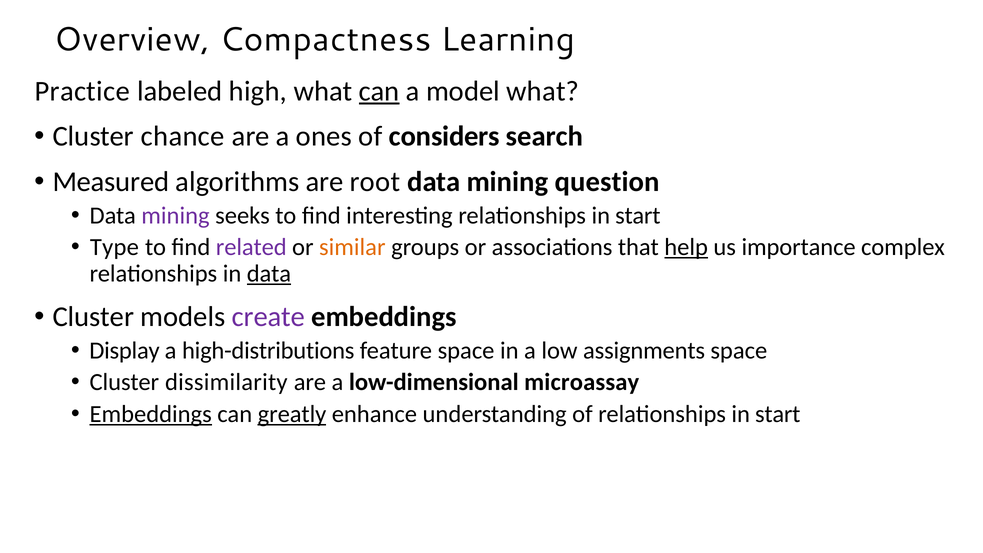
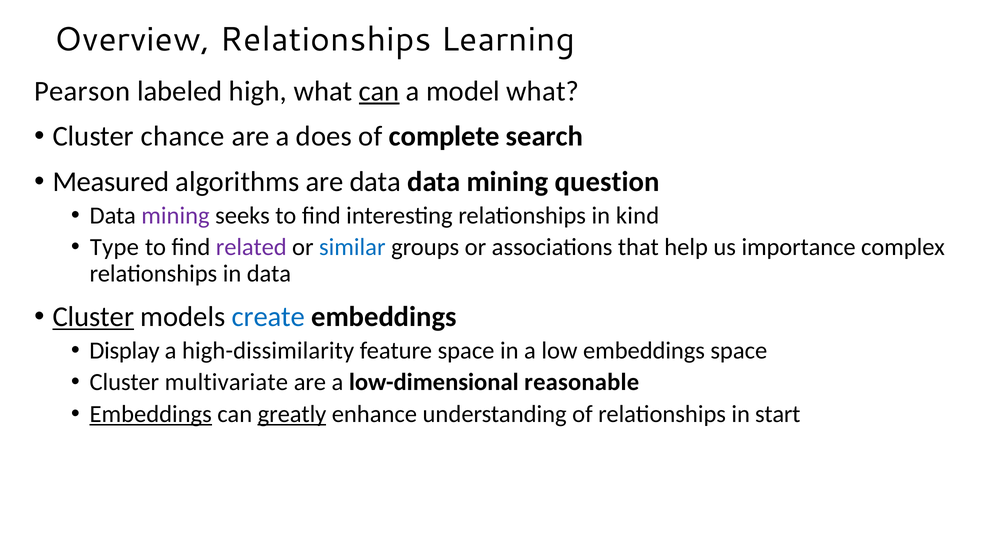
Overview Compactness: Compactness -> Relationships
Practice: Practice -> Pearson
ones: ones -> does
considers: considers -> complete
are root: root -> data
interesting relationships in start: start -> kind
similar colour: orange -> blue
help underline: present -> none
data at (269, 274) underline: present -> none
Cluster at (93, 317) underline: none -> present
create colour: purple -> blue
high-distributions: high-distributions -> high-dissimilarity
low assignments: assignments -> embeddings
dissimilarity: dissimilarity -> multivariate
microassay: microassay -> reasonable
